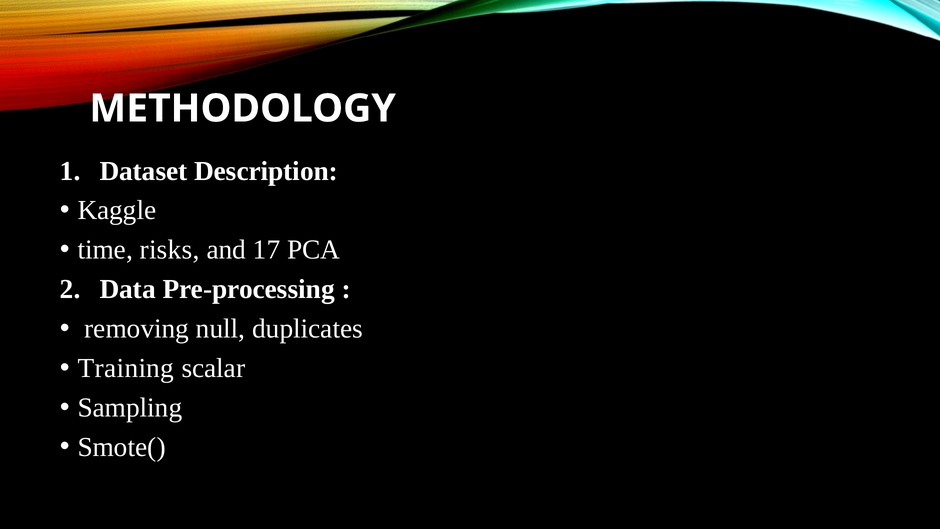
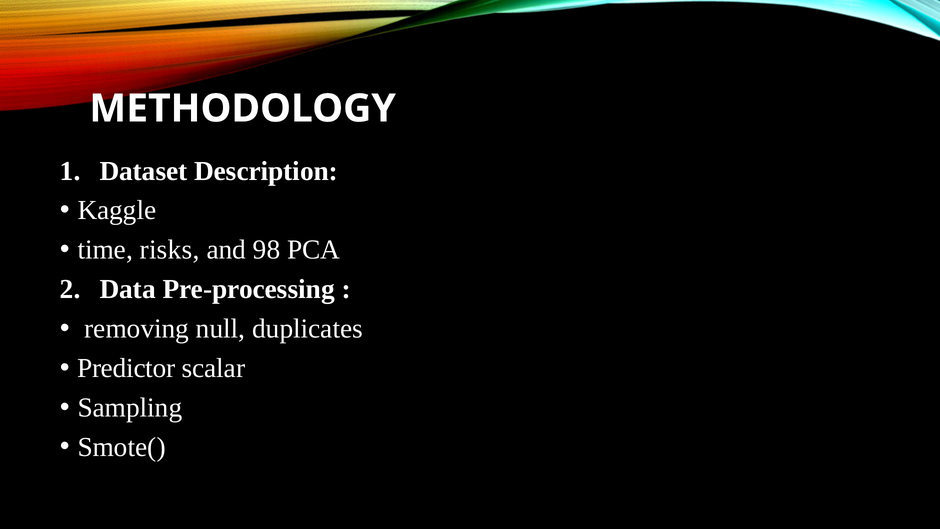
17: 17 -> 98
Training: Training -> Predictor
